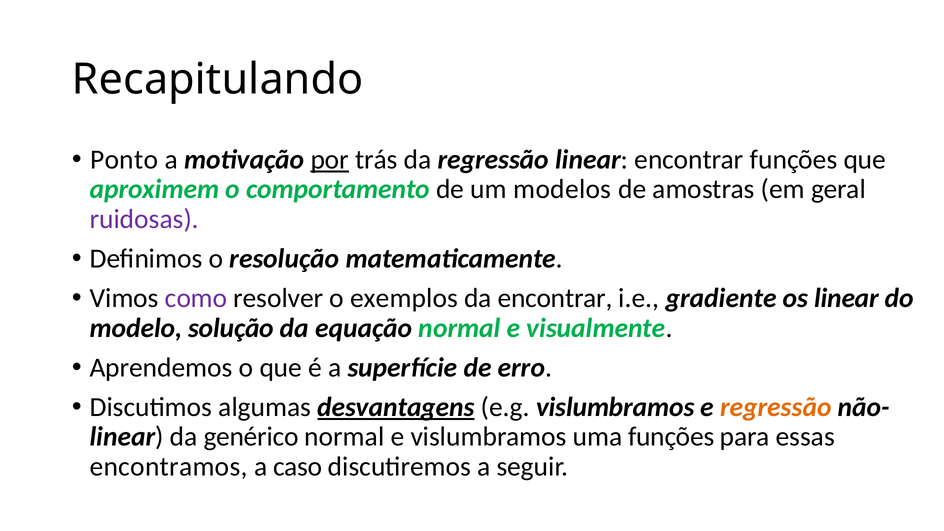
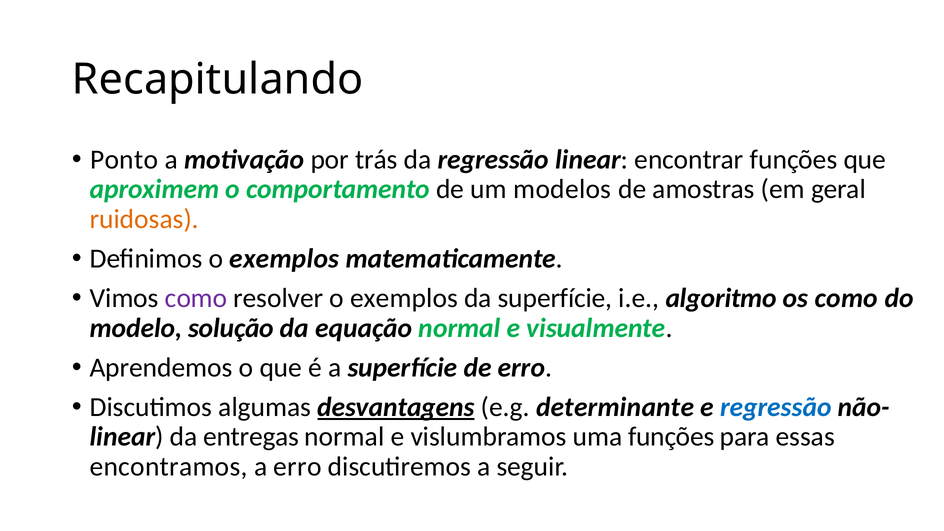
por underline: present -> none
ruidosas colour: purple -> orange
Definimos o resolução: resolução -> exemplos
da encontrar: encontrar -> superfície
gradiente: gradiente -> algoritmo
os linear: linear -> como
e.g vislumbramos: vislumbramos -> determinante
regressão at (776, 407) colour: orange -> blue
genérico: genérico -> entregas
a caso: caso -> erro
